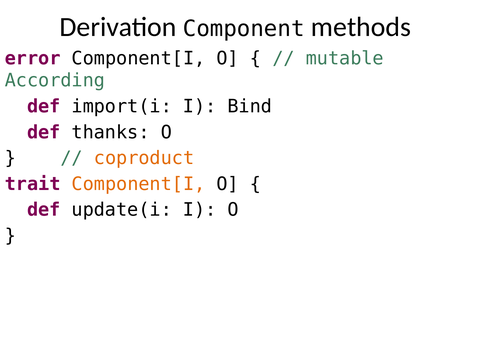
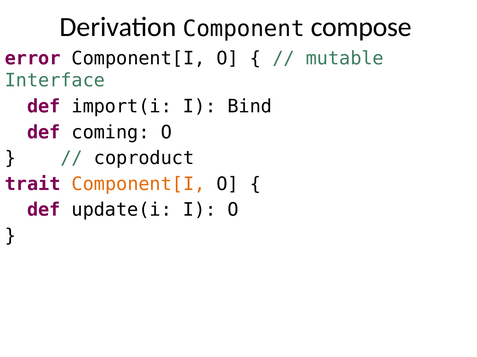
methods: methods -> compose
According: According -> Interface
thanks: thanks -> coming
coproduct colour: orange -> black
